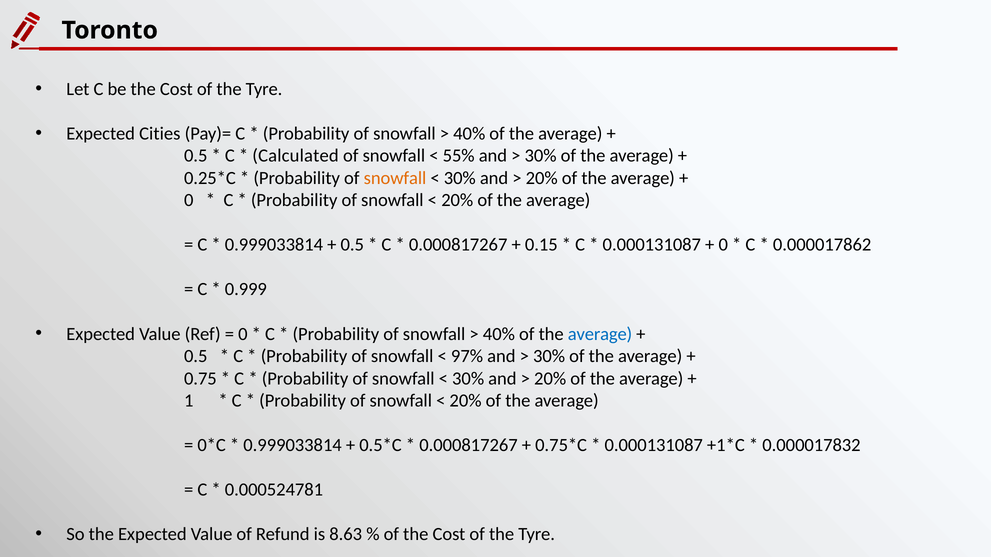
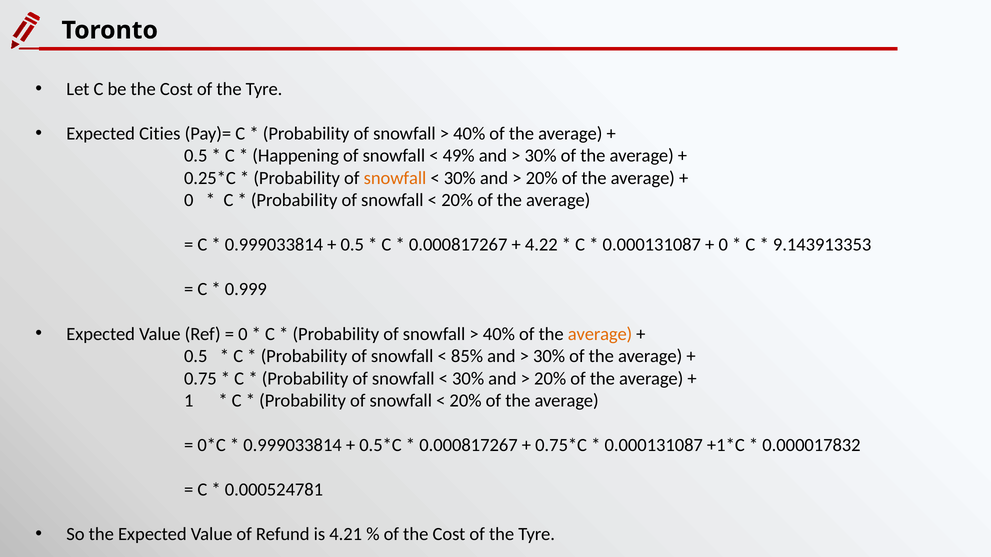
Calculated: Calculated -> Happening
55%: 55% -> 49%
0.15: 0.15 -> 4.22
0.000017862: 0.000017862 -> 9.143913353
average at (600, 334) colour: blue -> orange
97%: 97% -> 85%
8.63: 8.63 -> 4.21
